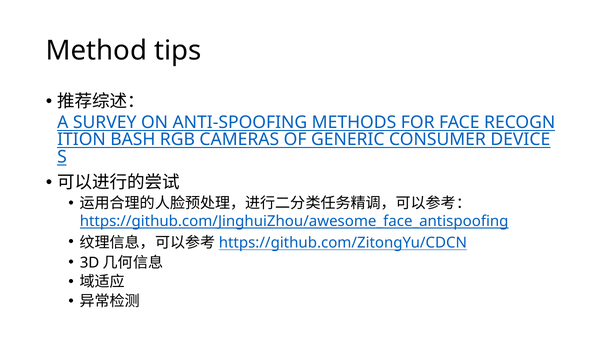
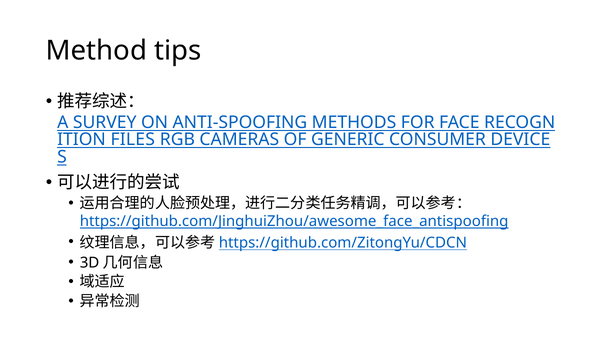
BASH: BASH -> FILES
